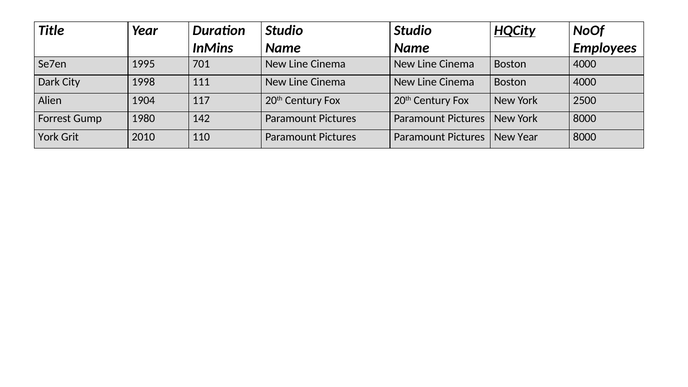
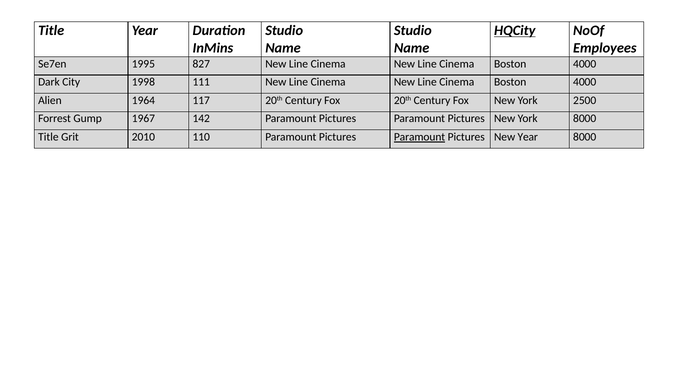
701: 701 -> 827
1904: 1904 -> 1964
1980: 1980 -> 1967
York at (48, 137): York -> Title
Paramount at (420, 137) underline: none -> present
